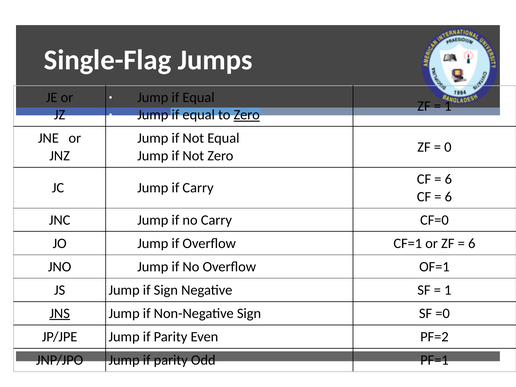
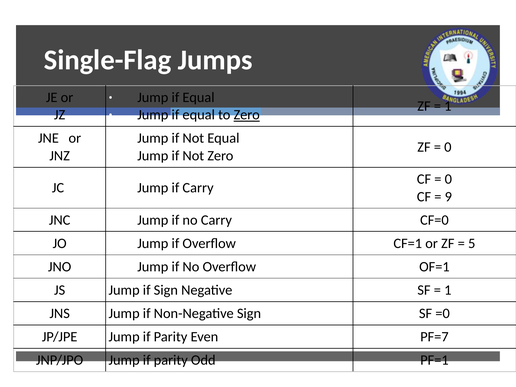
6 at (448, 179): 6 -> 0
6 at (448, 197): 6 -> 9
6 at (472, 243): 6 -> 5
JNS underline: present -> none
PF=2: PF=2 -> PF=7
